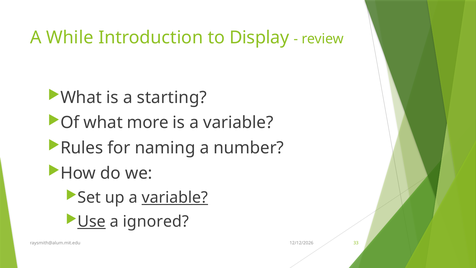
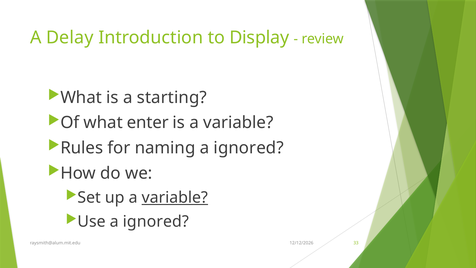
While: While -> Delay
more: more -> enter
naming a number: number -> ignored
Use underline: present -> none
